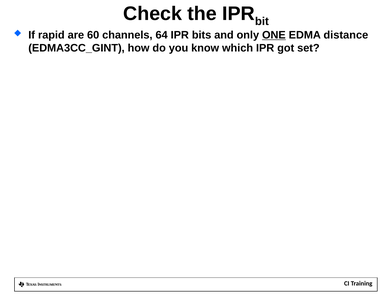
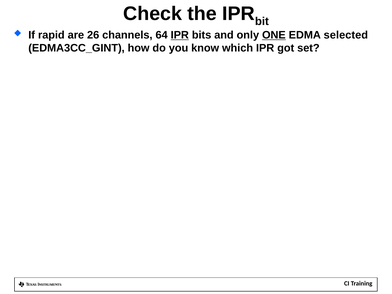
60: 60 -> 26
IPR at (180, 35) underline: none -> present
distance: distance -> selected
